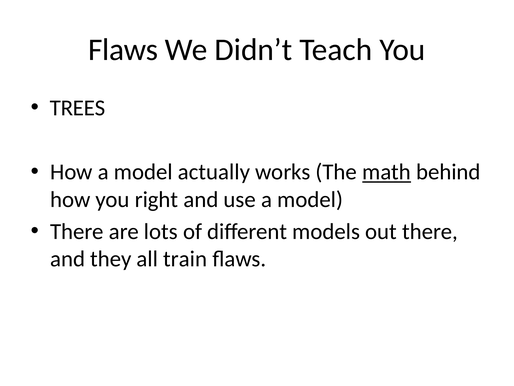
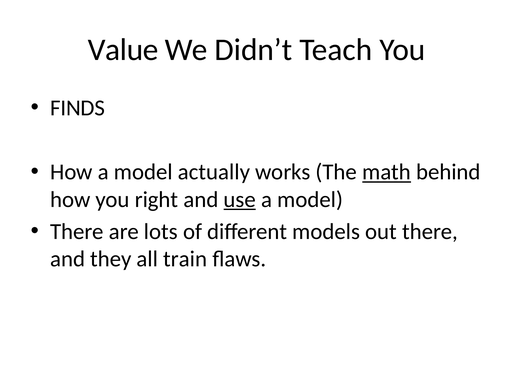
Flaws at (123, 50): Flaws -> Value
TREES: TREES -> FINDS
use underline: none -> present
